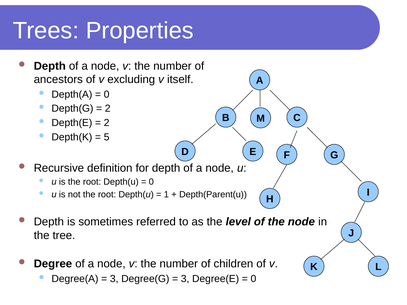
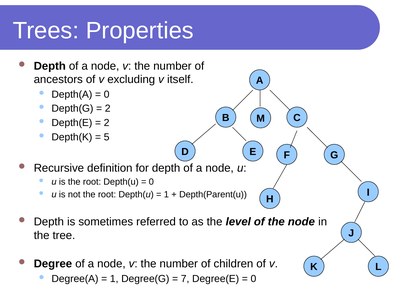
3 at (114, 279): 3 -> 1
3 at (185, 279): 3 -> 7
